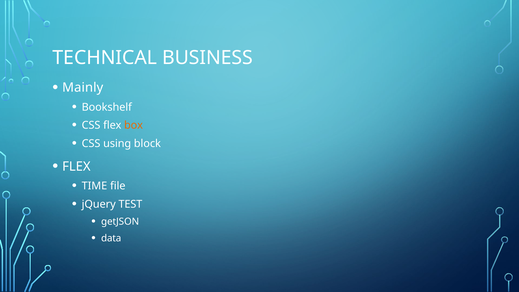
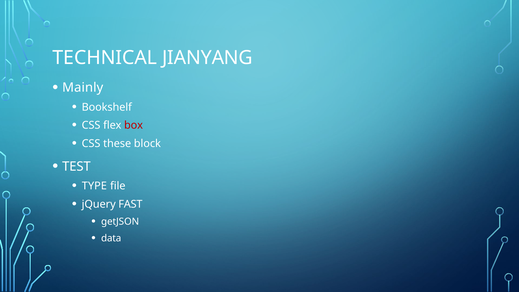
BUSINESS: BUSINESS -> JIANYANG
box colour: orange -> red
using: using -> these
FLEX at (76, 167): FLEX -> TEST
TIME: TIME -> TYPE
TEST: TEST -> FAST
